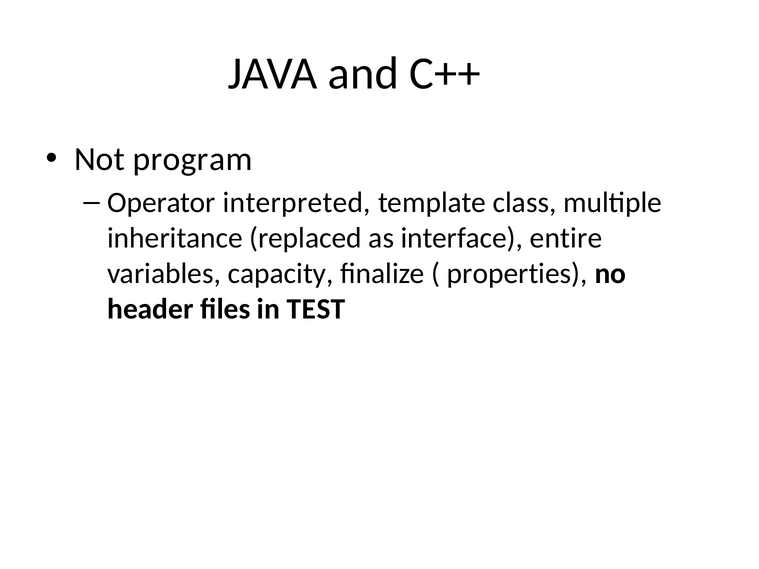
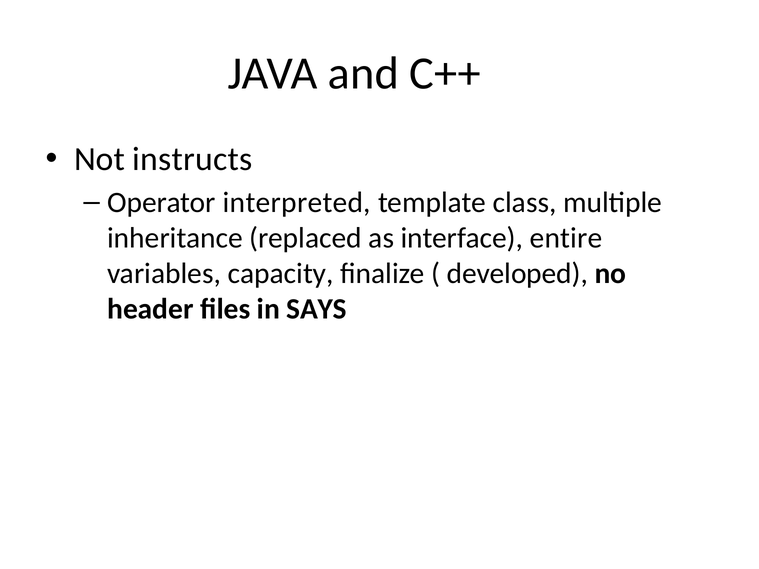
program: program -> instructs
properties: properties -> developed
TEST: TEST -> SAYS
